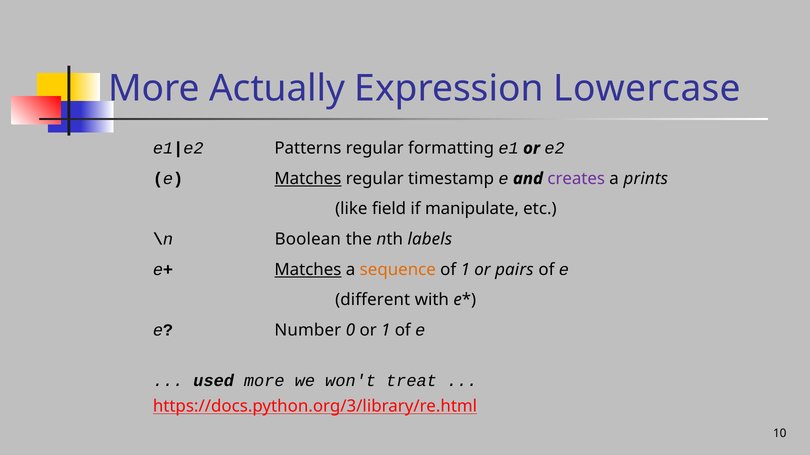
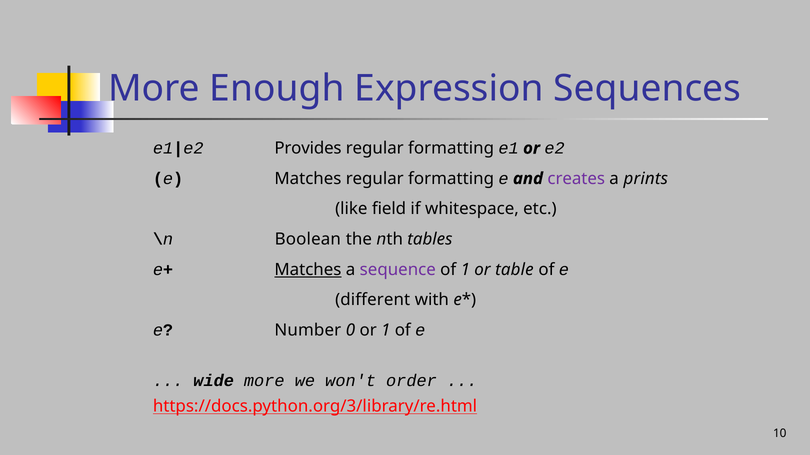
Actually: Actually -> Enough
Lowercase: Lowercase -> Sequences
Patterns: Patterns -> Provides
Matches at (308, 179) underline: present -> none
timestamp at (451, 179): timestamp -> formatting
manipulate: manipulate -> whitespace
labels: labels -> tables
sequence colour: orange -> purple
pairs: pairs -> table
used: used -> wide
treat: treat -> order
